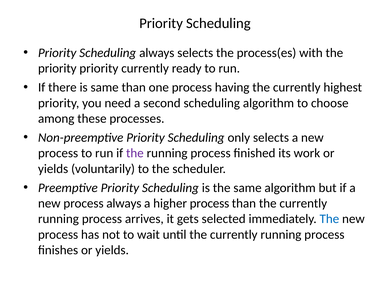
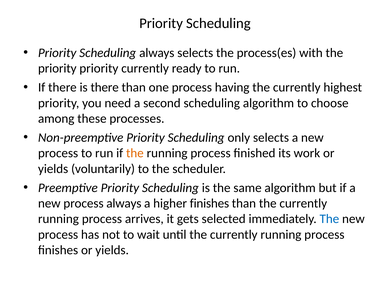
is same: same -> there
the at (135, 153) colour: purple -> orange
higher process: process -> finishes
